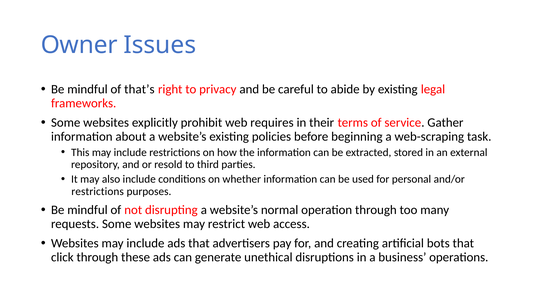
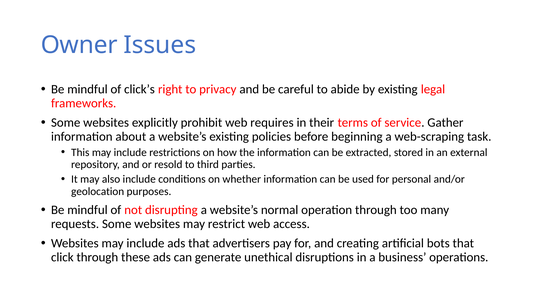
that’s: that’s -> click’s
restrictions at (98, 191): restrictions -> geolocation
